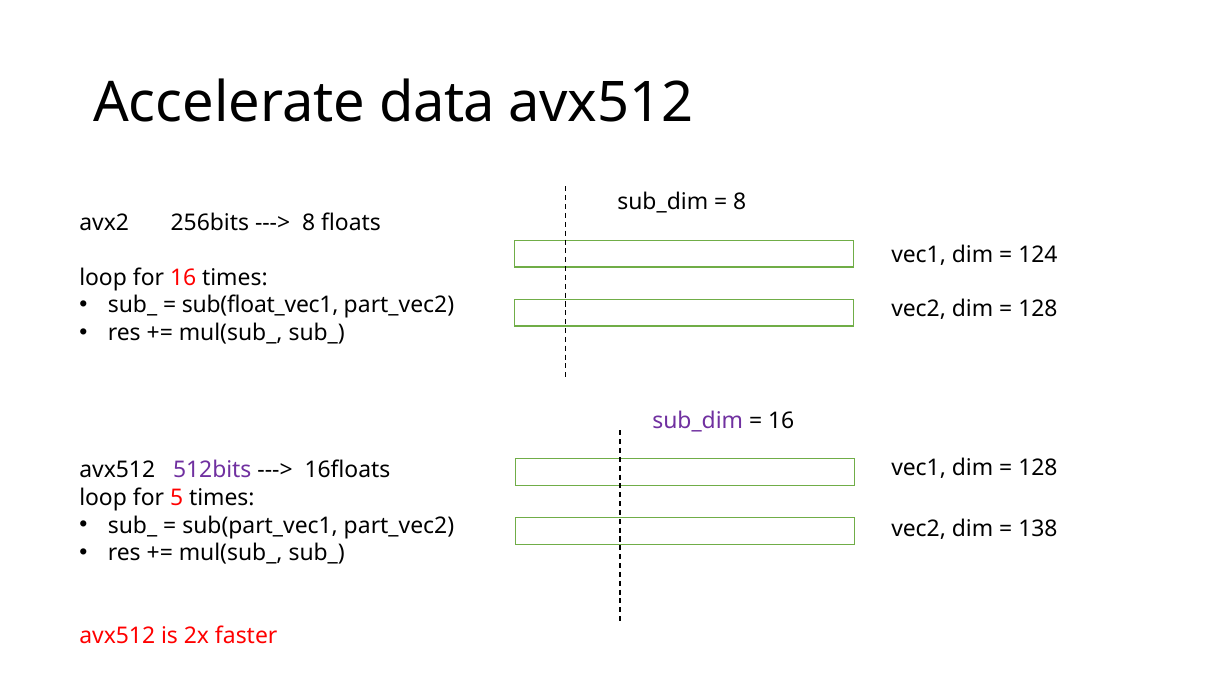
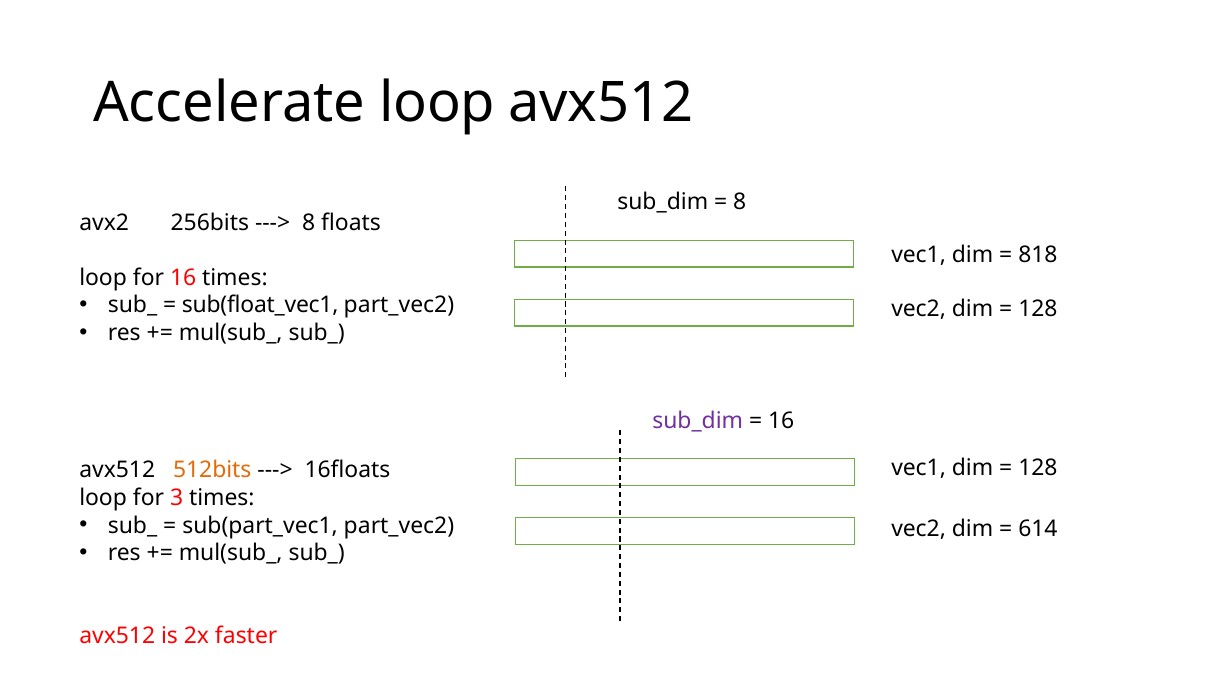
Accelerate data: data -> loop
124: 124 -> 818
512bits colour: purple -> orange
5: 5 -> 3
138: 138 -> 614
